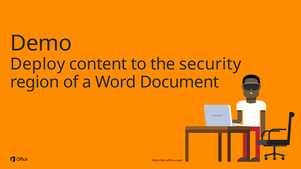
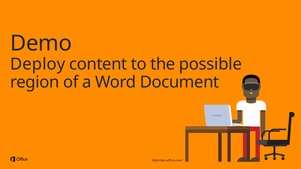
security: security -> possible
